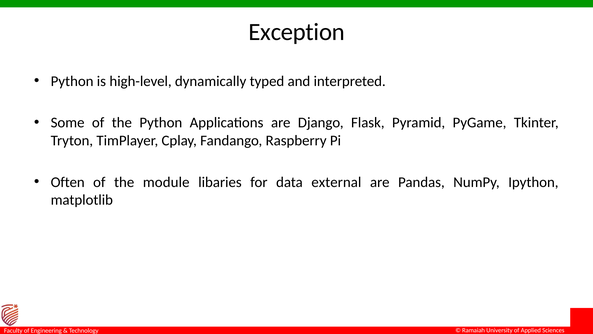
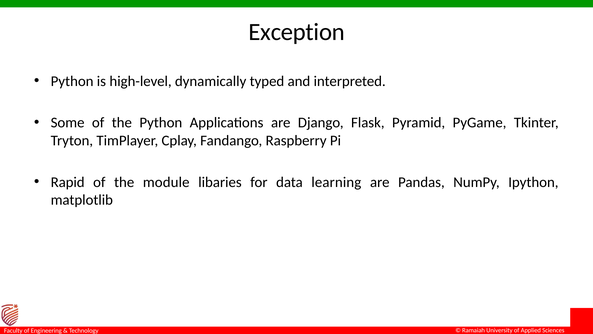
Often: Often -> Rapid
external: external -> learning
